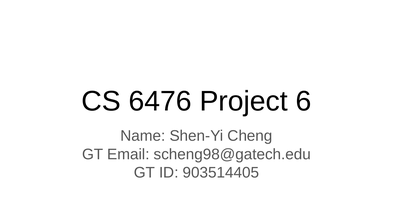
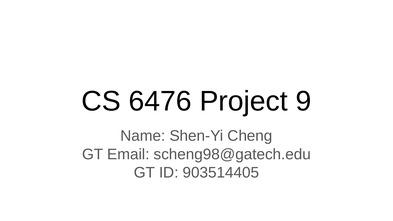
6: 6 -> 9
